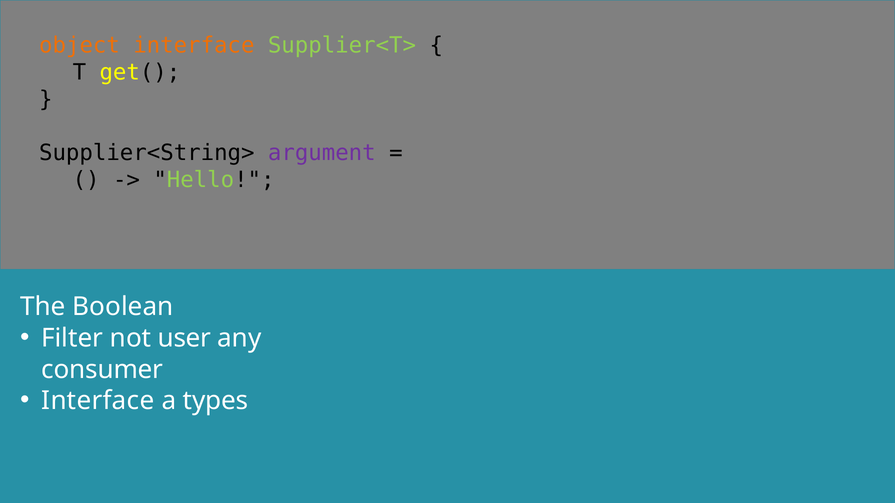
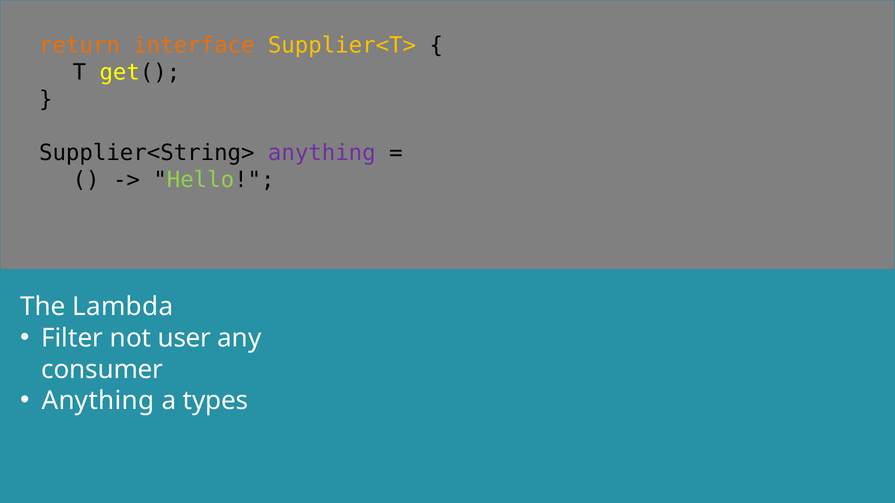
object: object -> return
Supplier<T> colour: light green -> yellow
Supplier<String> argument: argument -> anything
Boolean: Boolean -> Lambda
Interface at (98, 401): Interface -> Anything
